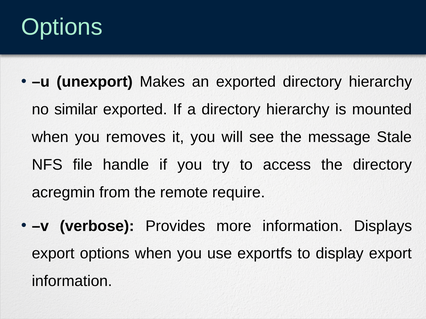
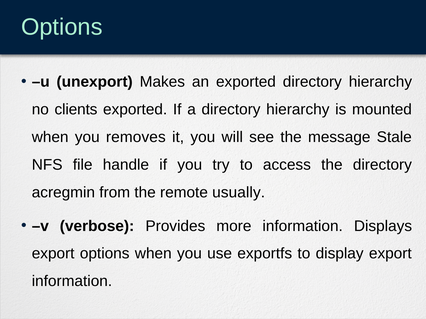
similar: similar -> clients
require: require -> usually
